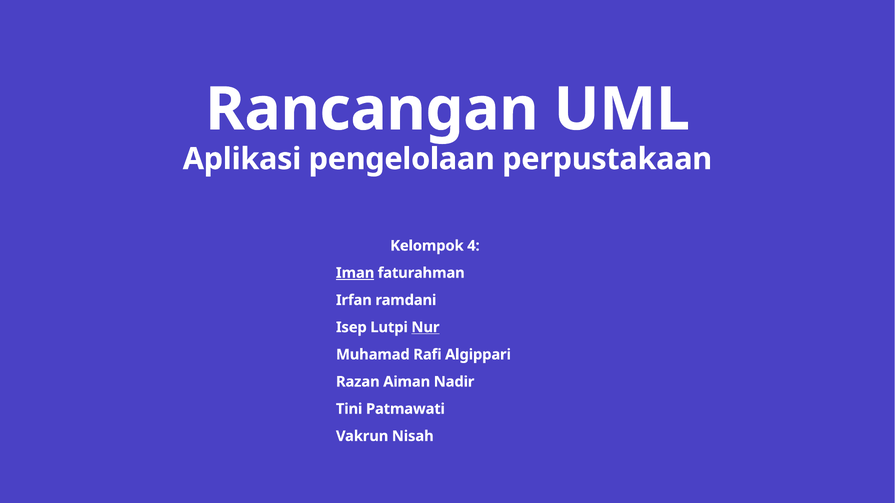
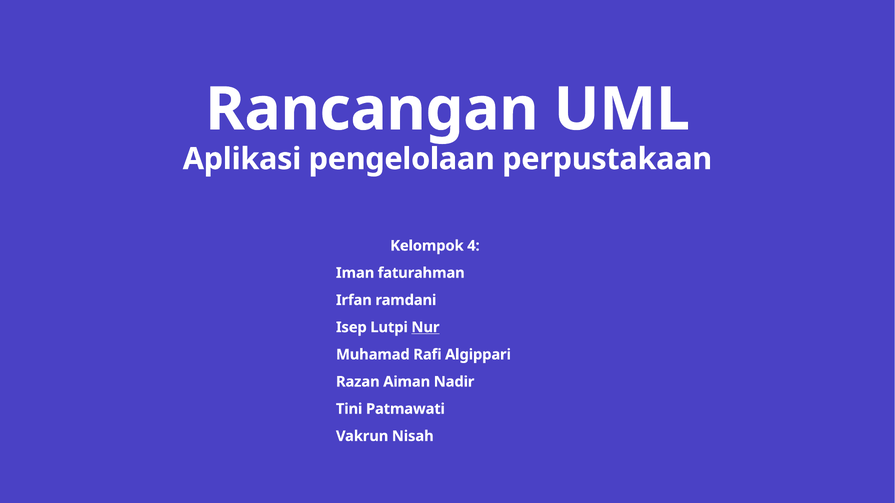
Iman underline: present -> none
